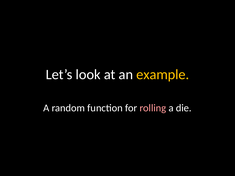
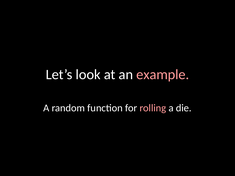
example colour: yellow -> pink
